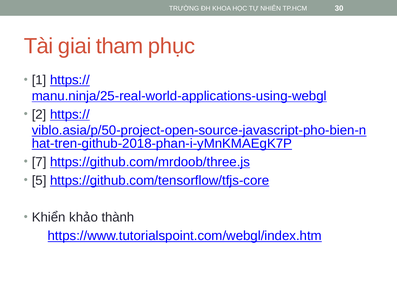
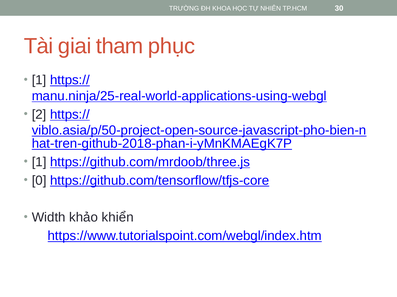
7 at (39, 162): 7 -> 1
5: 5 -> 0
Khiển: Khiển -> Width
thành: thành -> khiển
